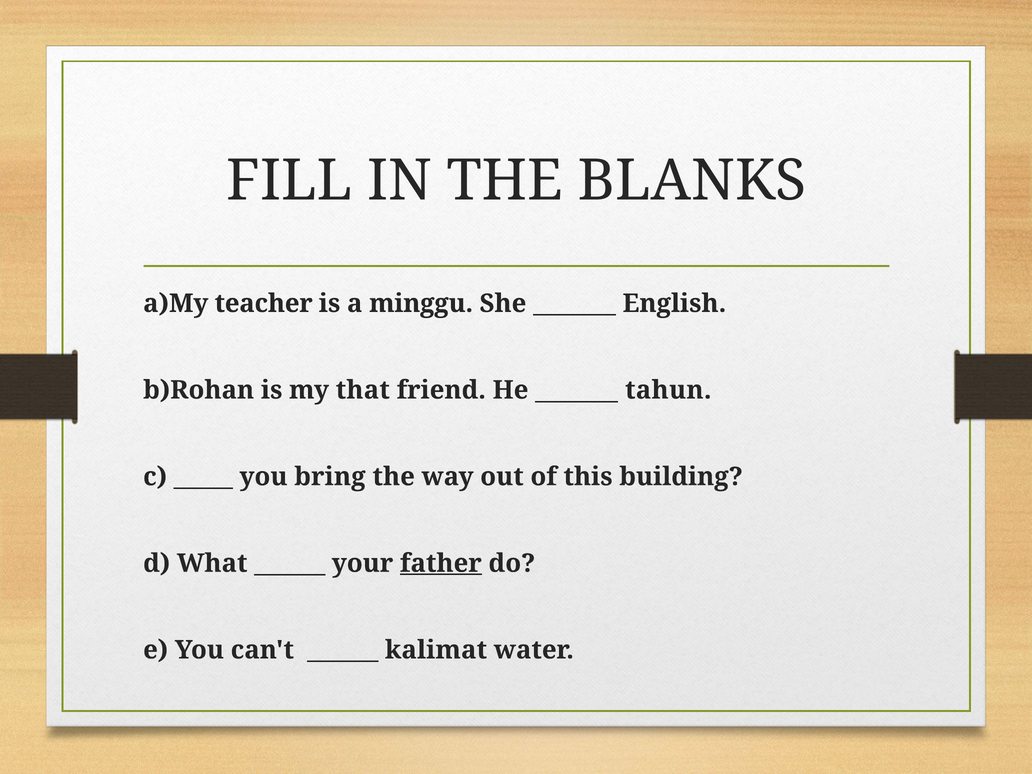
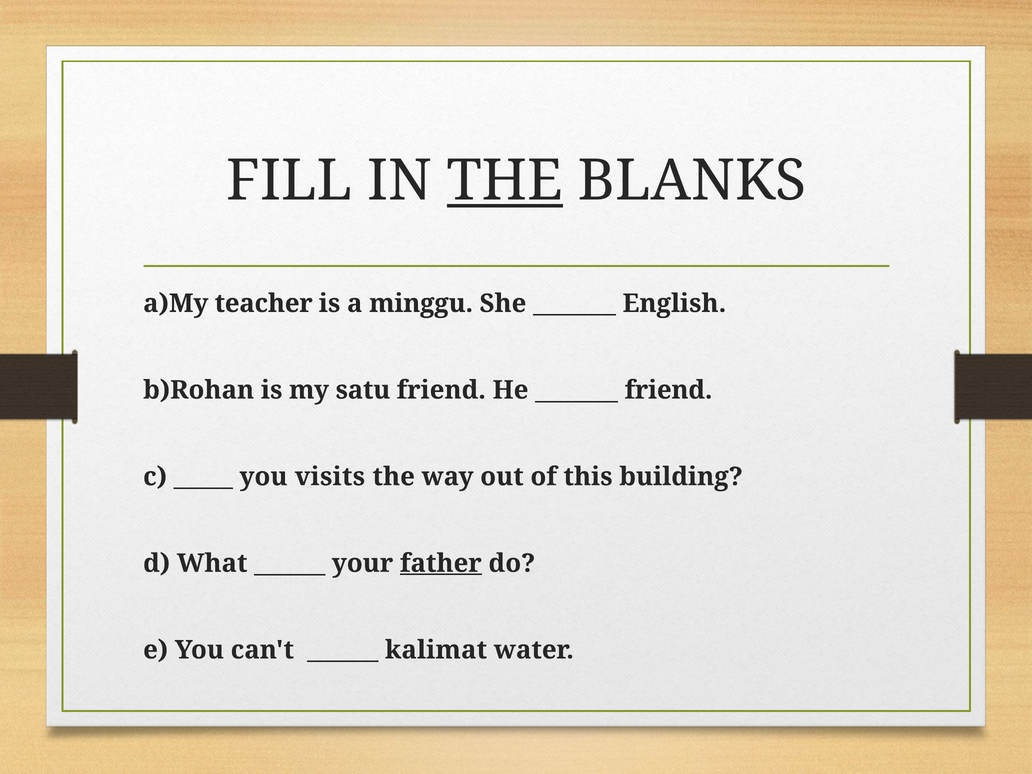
THE at (505, 181) underline: none -> present
that: that -> satu
tahun at (668, 390): tahun -> friend
bring: bring -> visits
